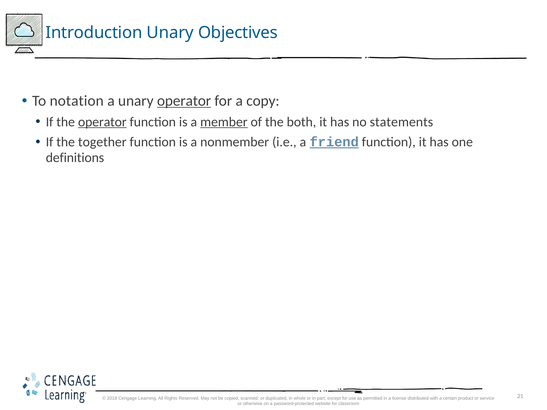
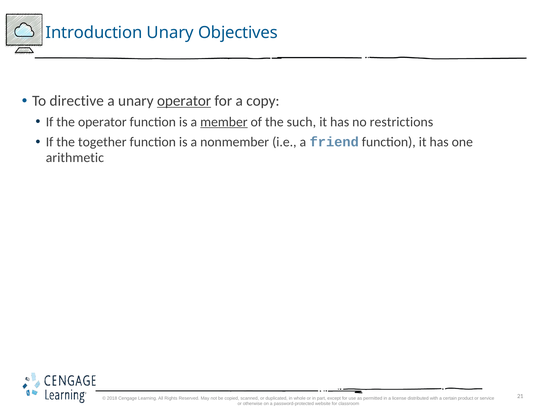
notation: notation -> directive
operator at (102, 122) underline: present -> none
both: both -> such
statements: statements -> restrictions
friend underline: present -> none
definitions: definitions -> arithmetic
